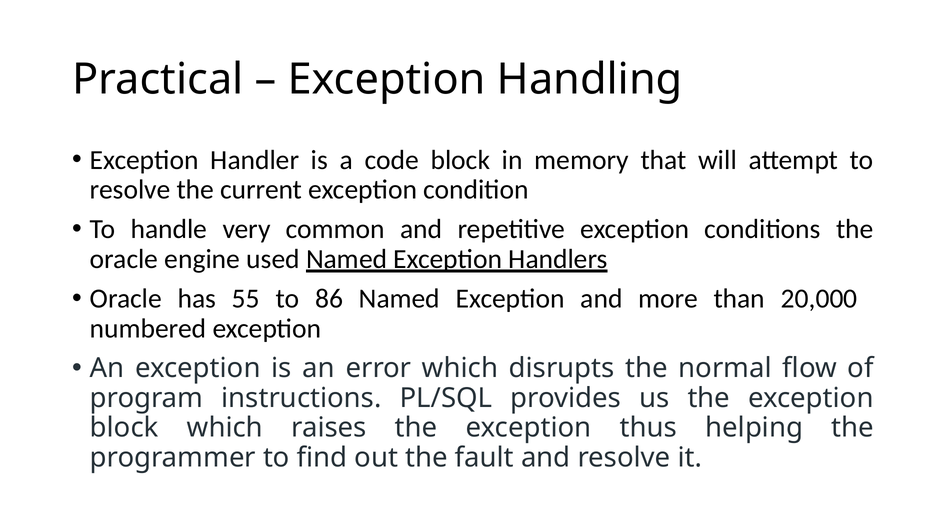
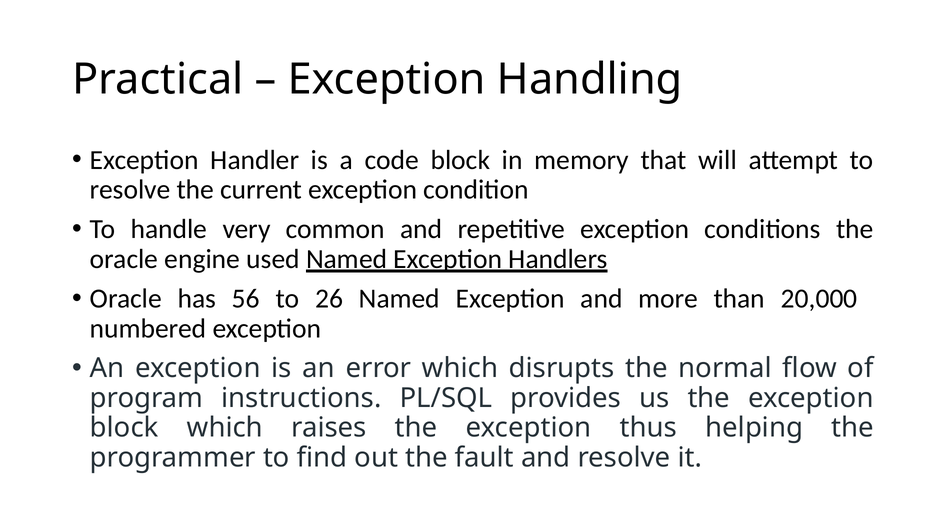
55: 55 -> 56
86: 86 -> 26
